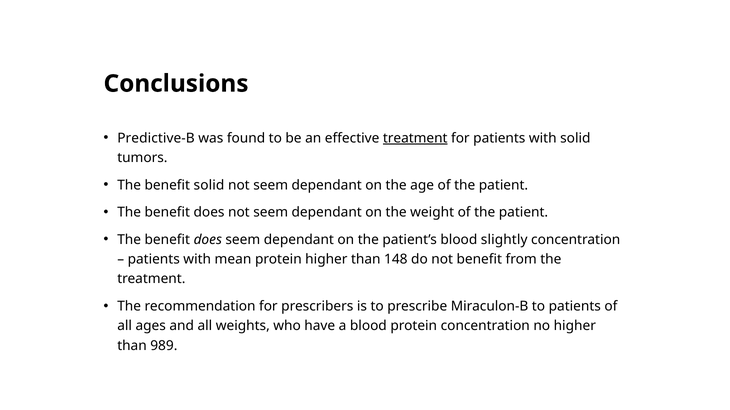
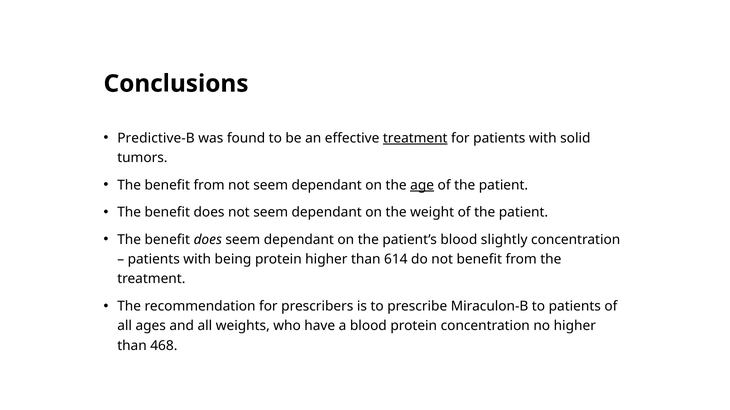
The benefit solid: solid -> from
age underline: none -> present
mean: mean -> being
148: 148 -> 614
989: 989 -> 468
